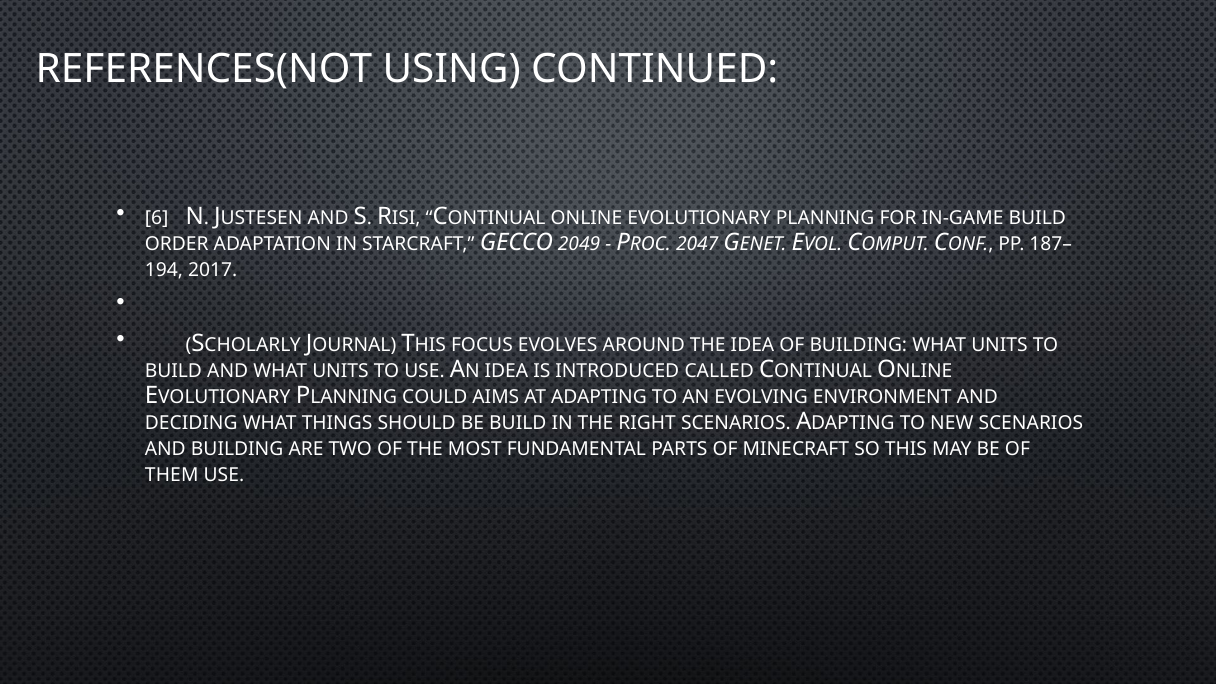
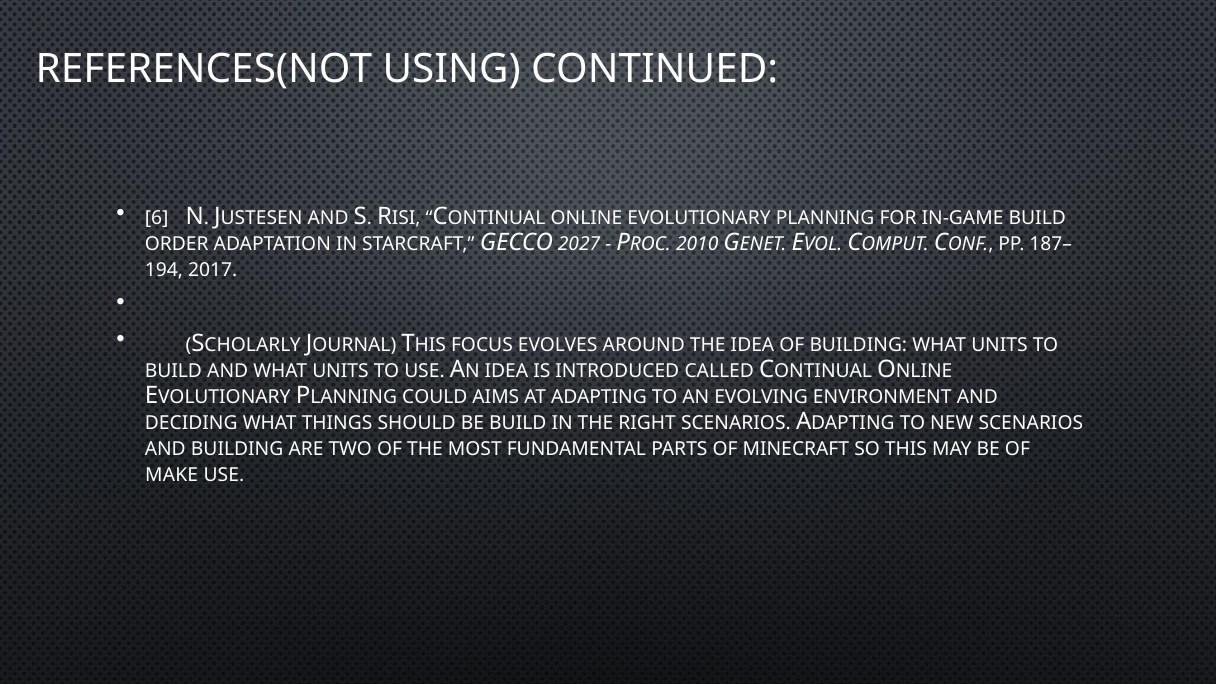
2049: 2049 -> 2027
2047: 2047 -> 2010
THEM: THEM -> MAKE
